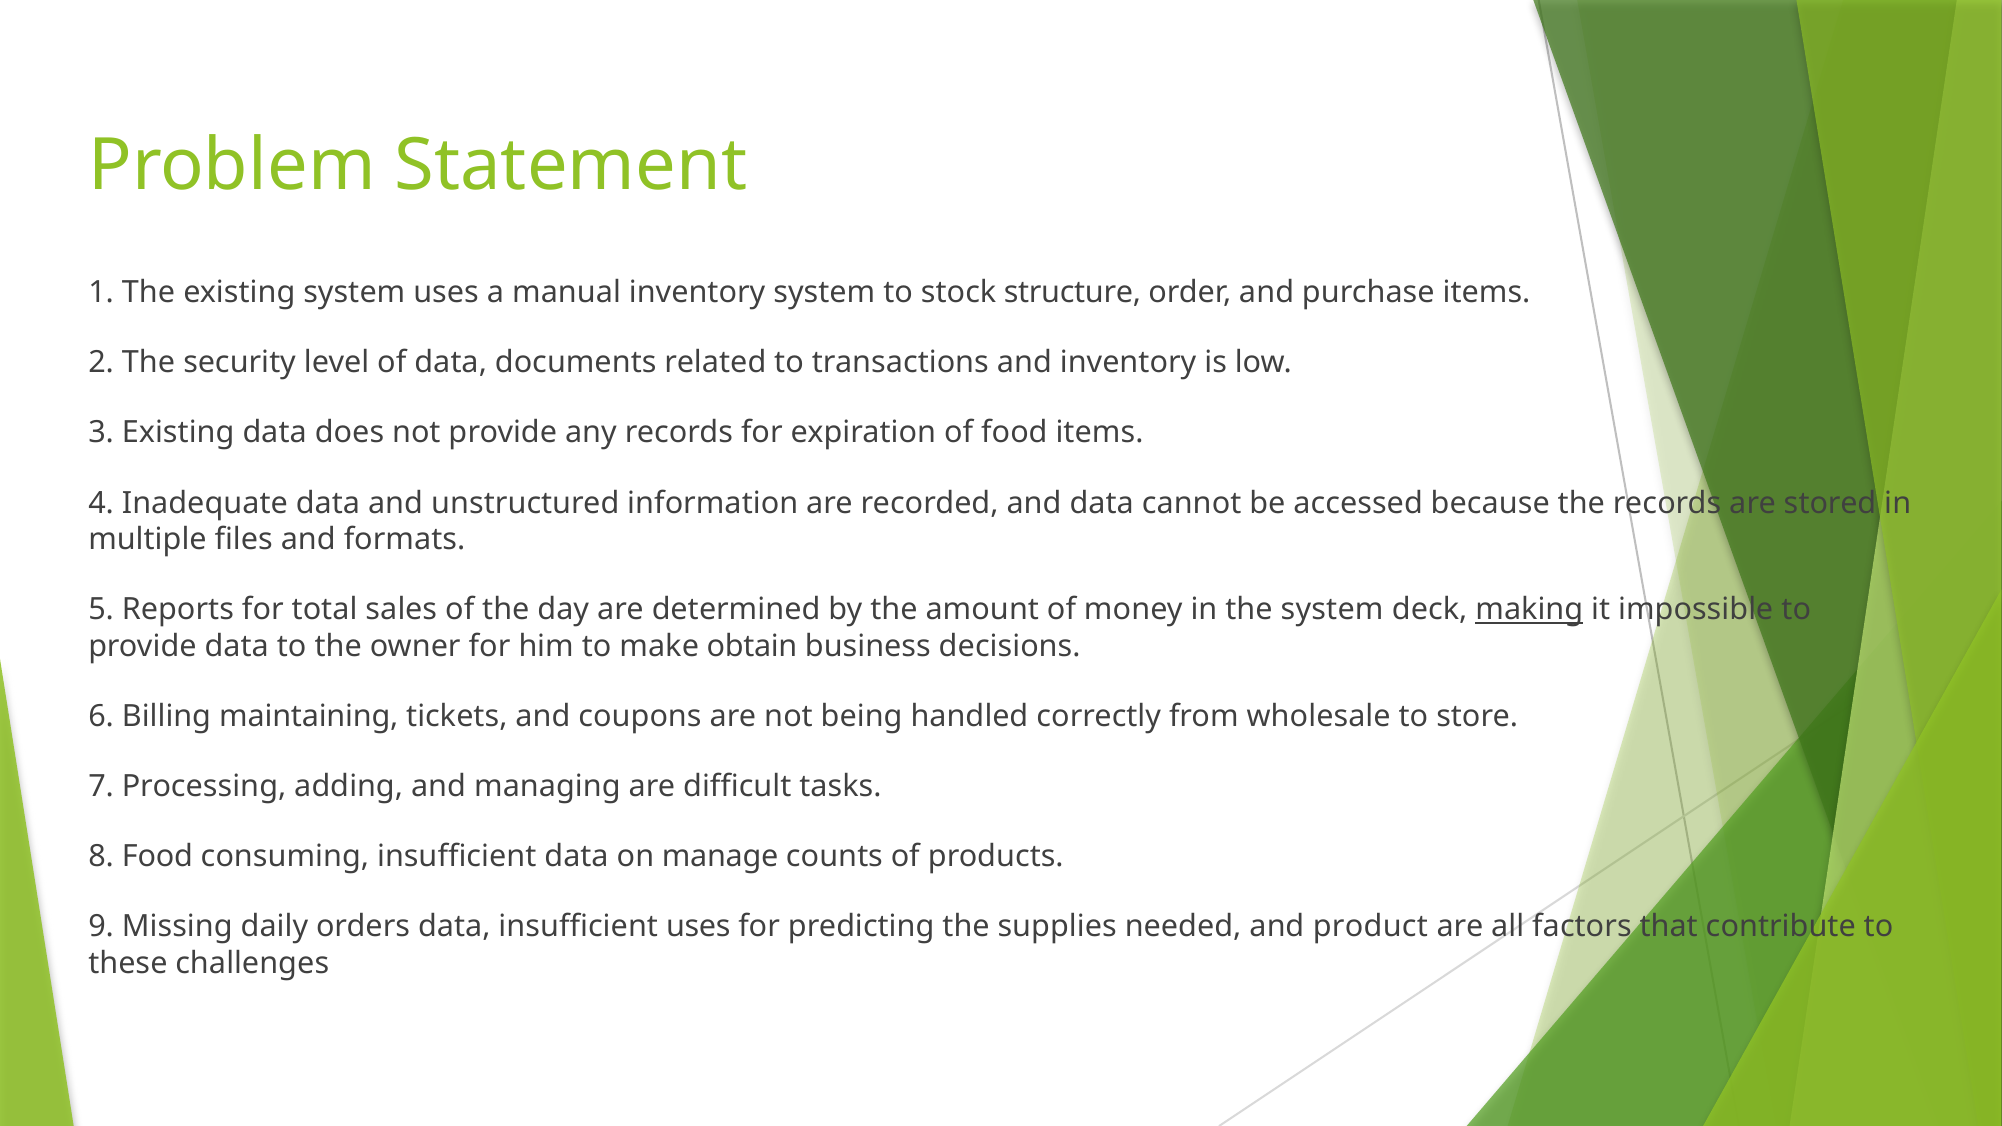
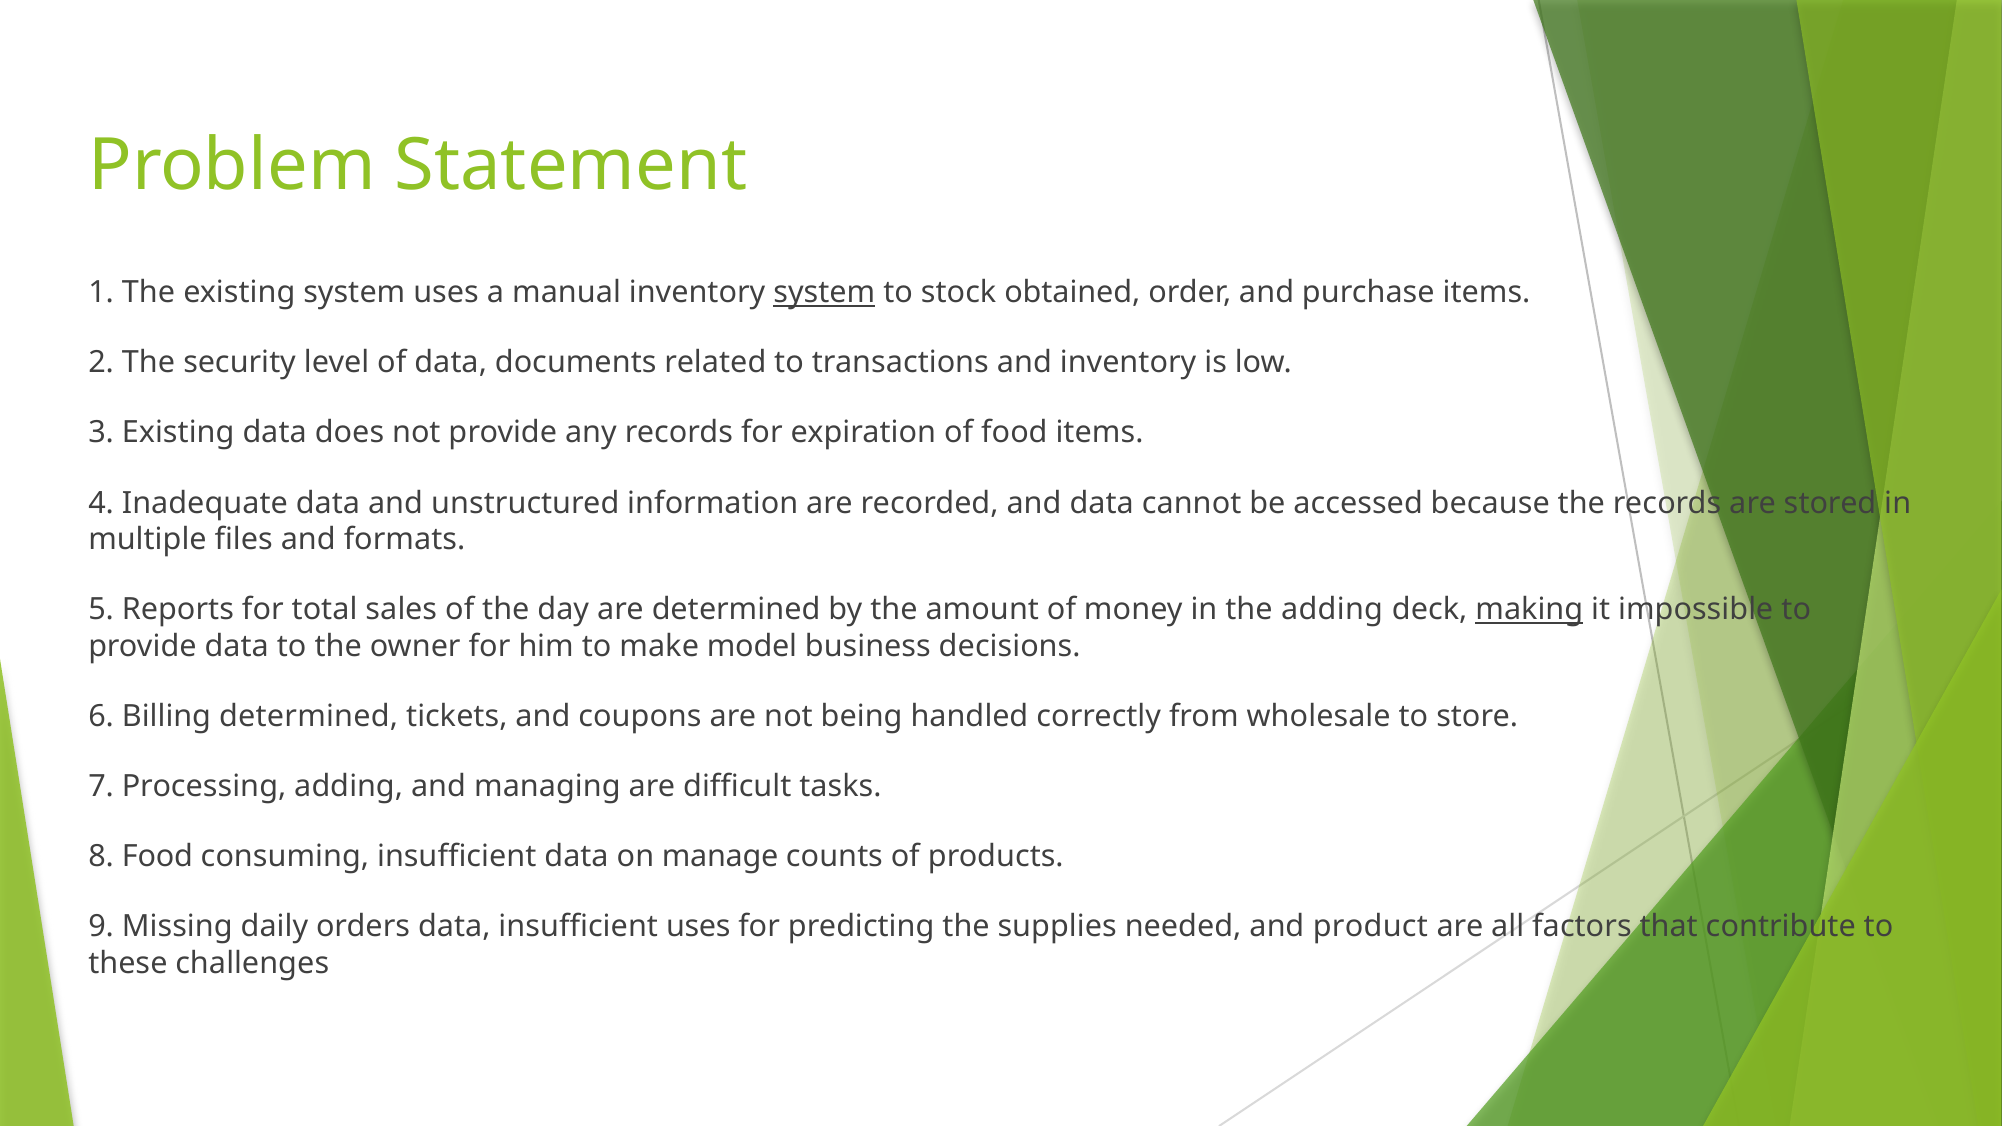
system at (824, 293) underline: none -> present
structure: structure -> obtained
the system: system -> adding
obtain: obtain -> model
Billing maintaining: maintaining -> determined
